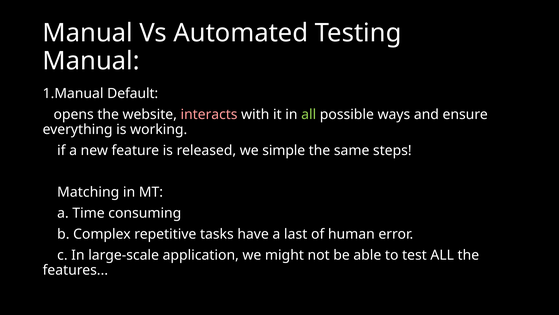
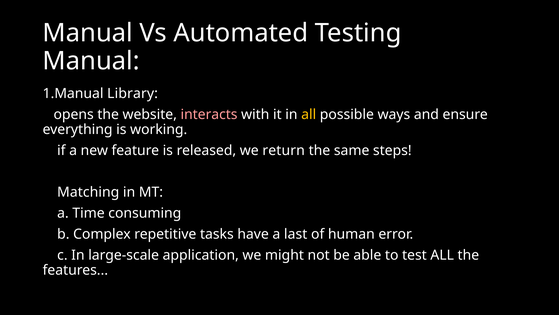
Default: Default -> Library
all at (309, 114) colour: light green -> yellow
simple: simple -> return
